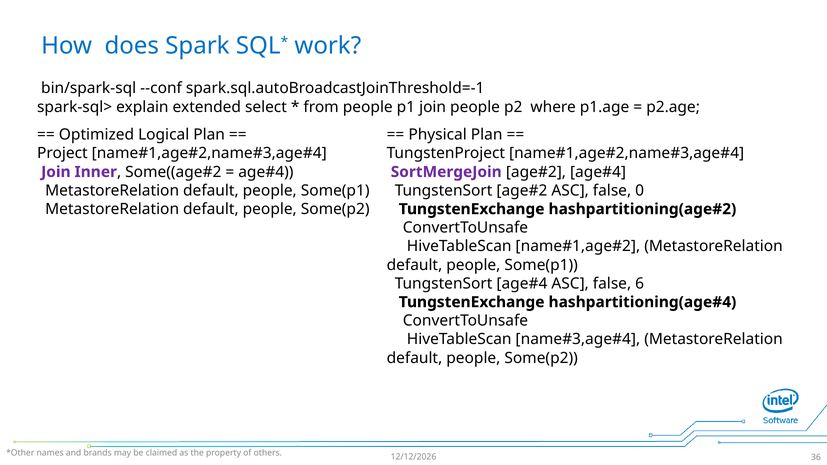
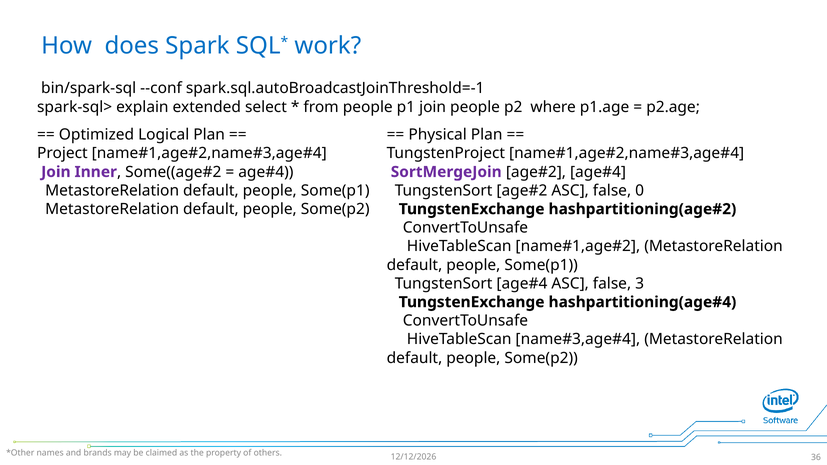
6: 6 -> 3
